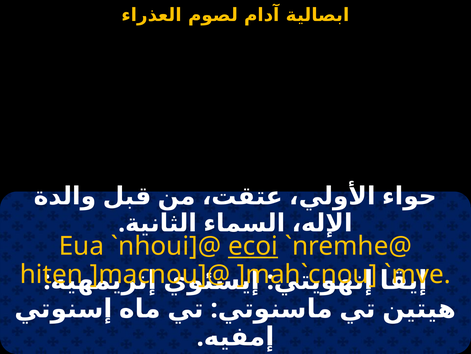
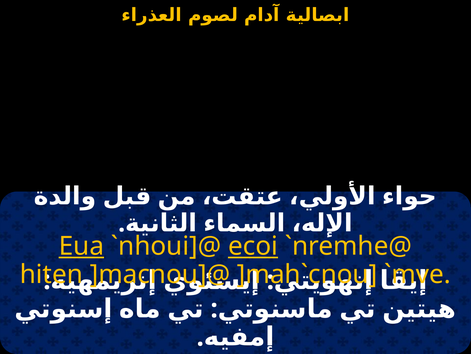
Eua underline: none -> present
